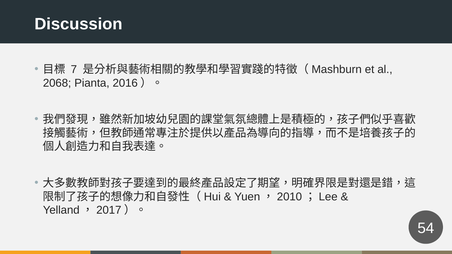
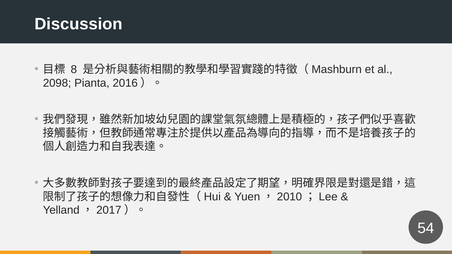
7: 7 -> 8
2068: 2068 -> 2098
